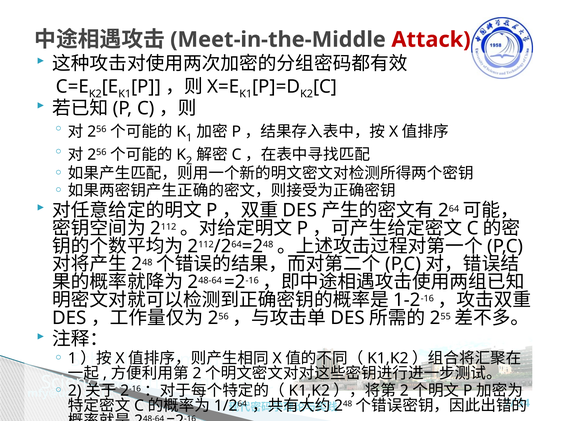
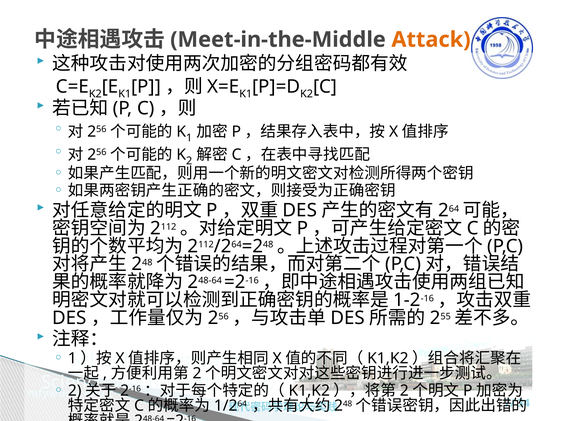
Attack colour: red -> orange
